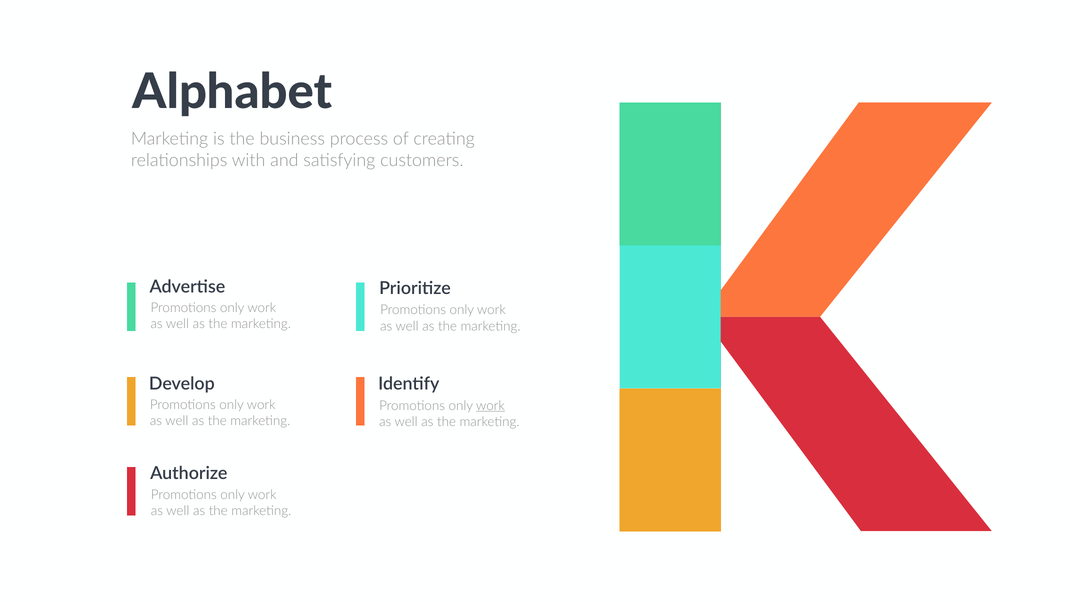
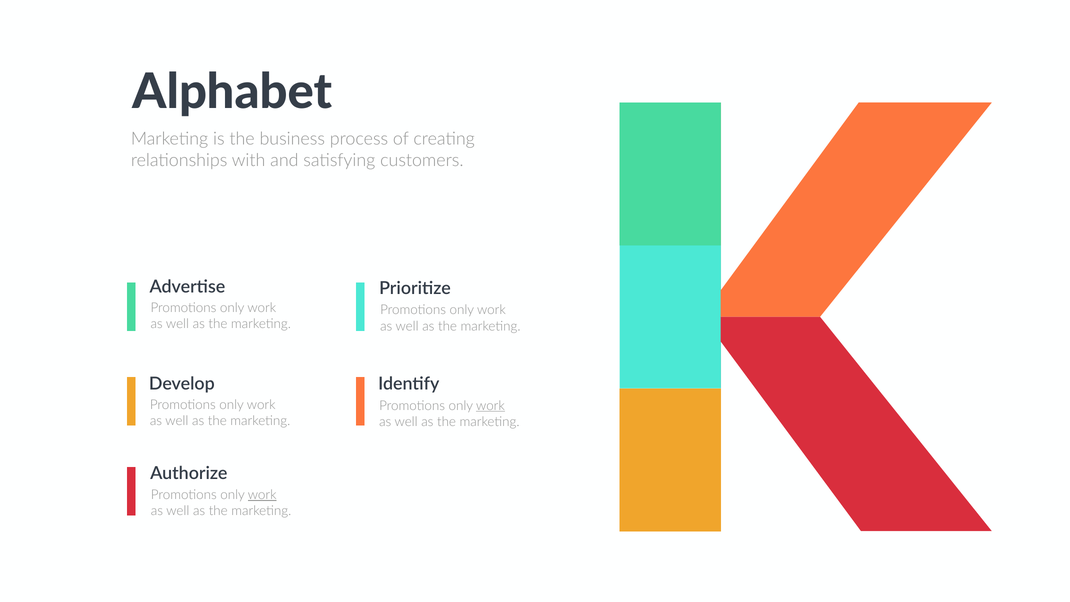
work at (262, 495) underline: none -> present
